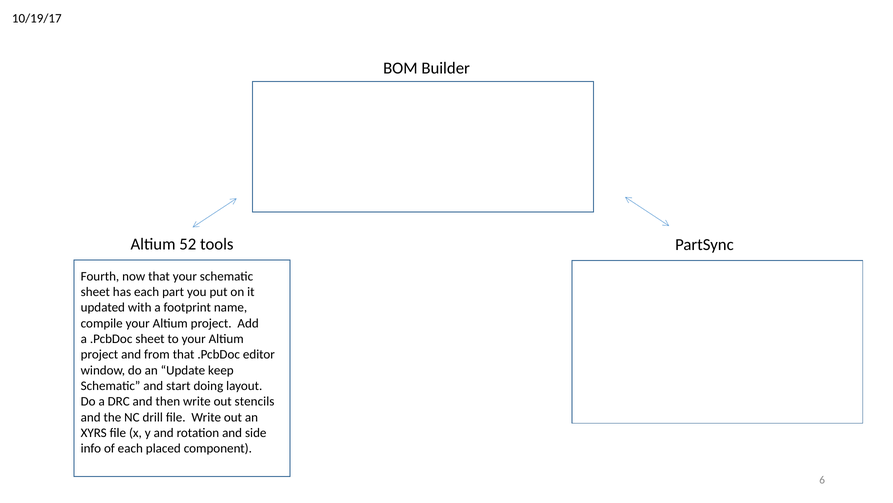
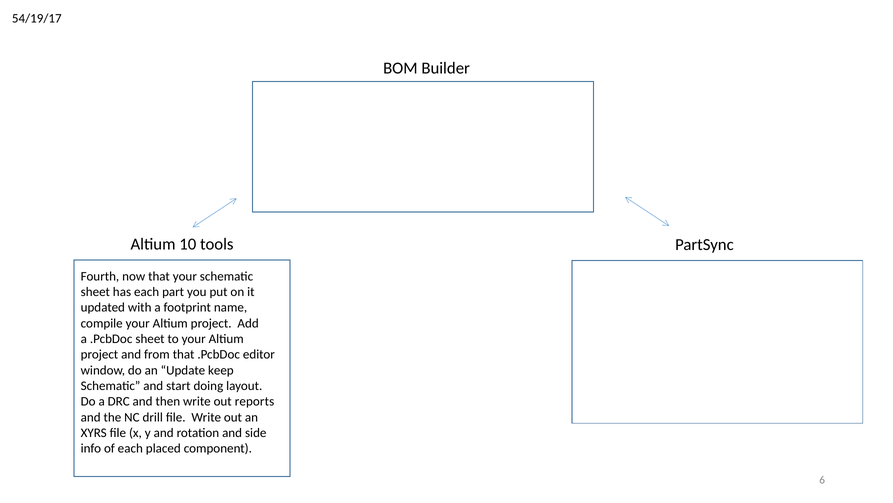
10/19/17: 10/19/17 -> 54/19/17
52: 52 -> 10
stencils: stencils -> reports
